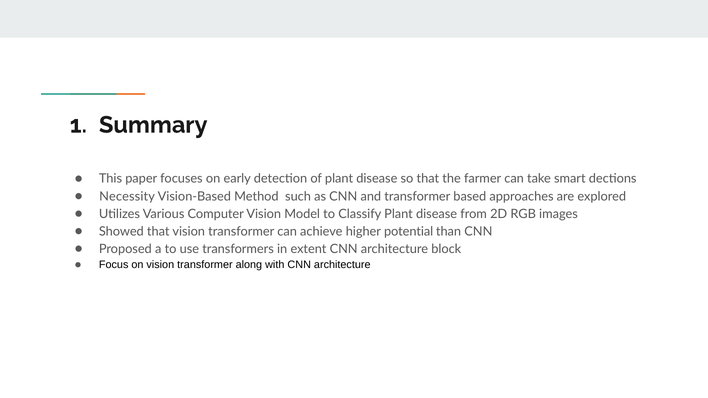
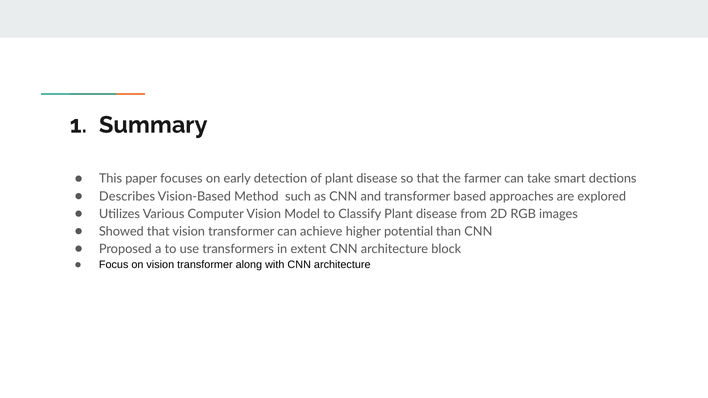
Necessity: Necessity -> Describes
